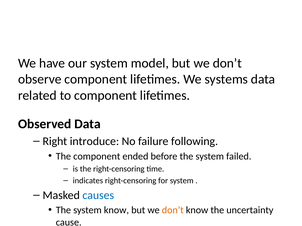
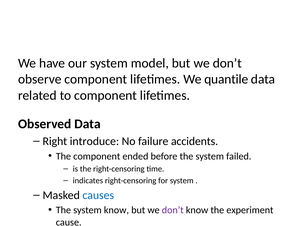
systems: systems -> quantile
following: following -> accidents
don’t at (173, 211) colour: orange -> purple
uncertainty: uncertainty -> experiment
